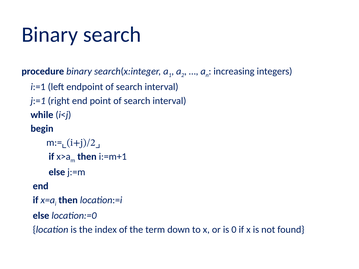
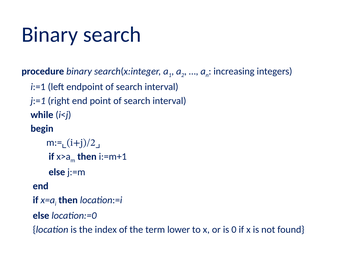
down: down -> lower
